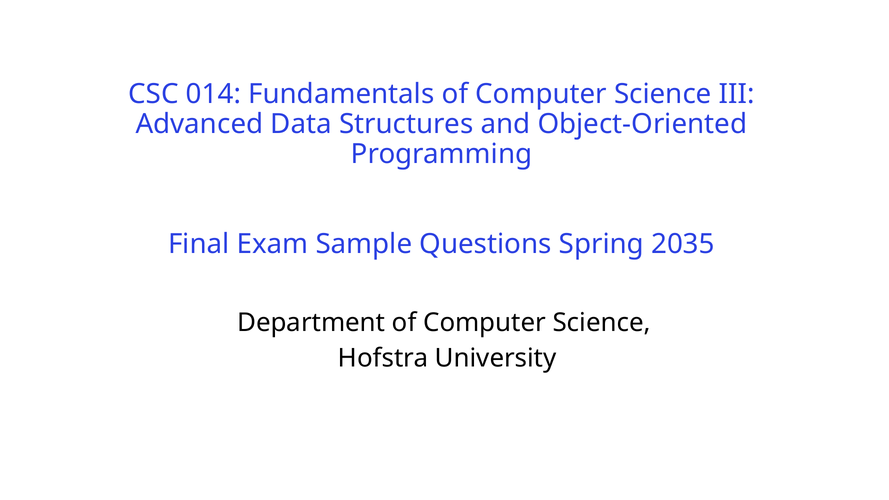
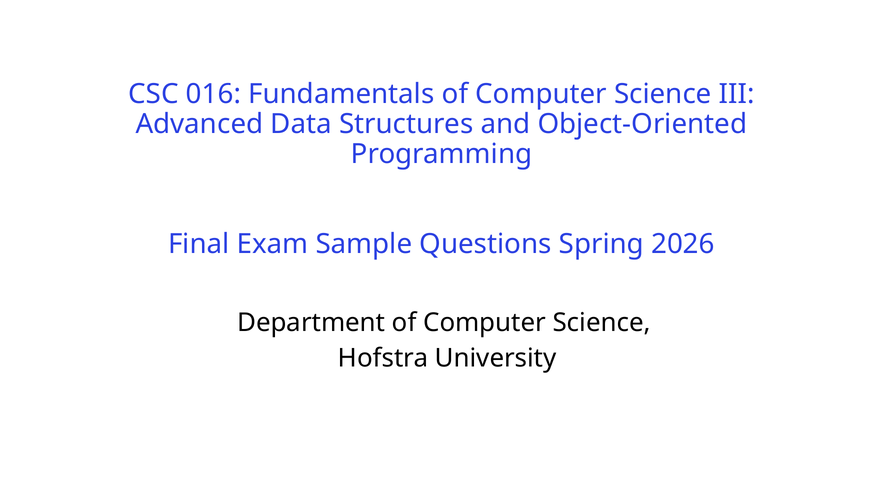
014: 014 -> 016
2035: 2035 -> 2026
